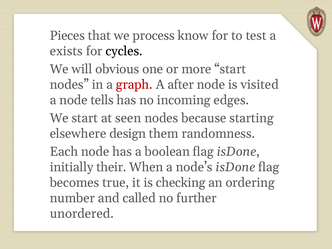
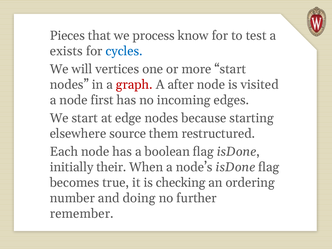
cycles colour: black -> blue
obvious: obvious -> vertices
tells: tells -> first
seen: seen -> edge
design: design -> source
randomness: randomness -> restructured
called: called -> doing
unordered: unordered -> remember
